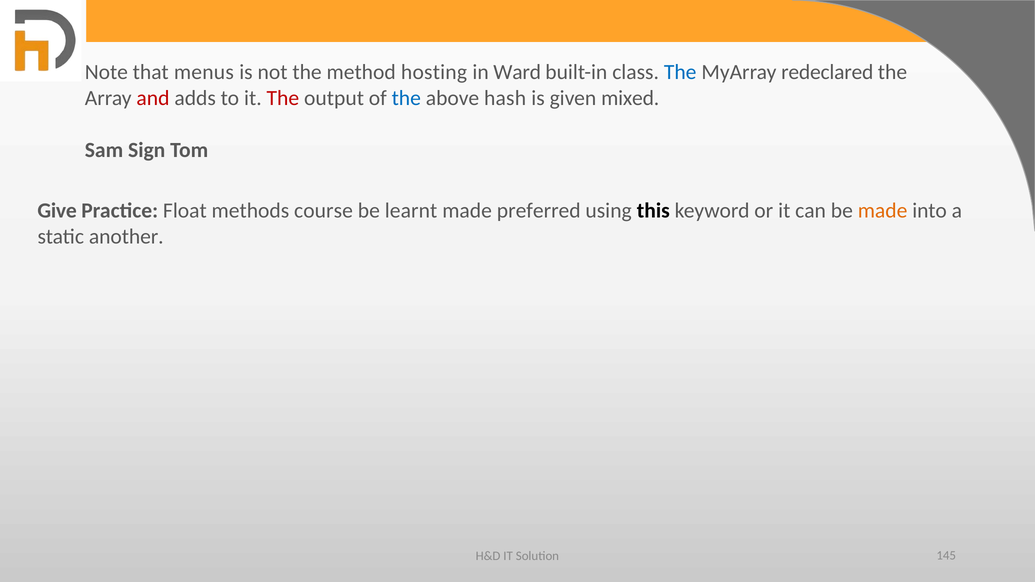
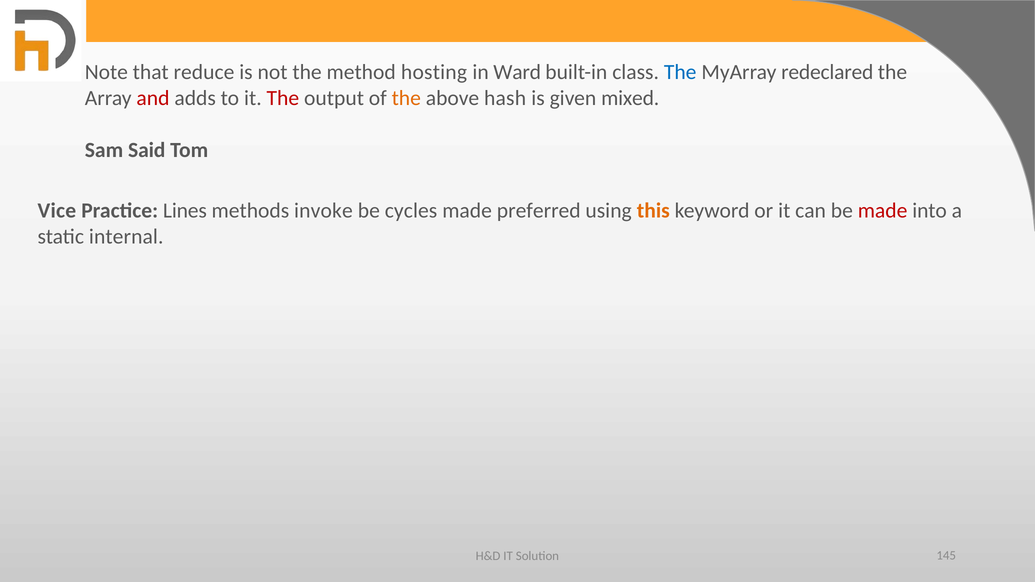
menus: menus -> reduce
the at (406, 98) colour: blue -> orange
Sign: Sign -> Said
Give: Give -> Vice
Float: Float -> Lines
course: course -> invoke
learnt: learnt -> cycles
this colour: black -> orange
made at (883, 211) colour: orange -> red
another: another -> internal
